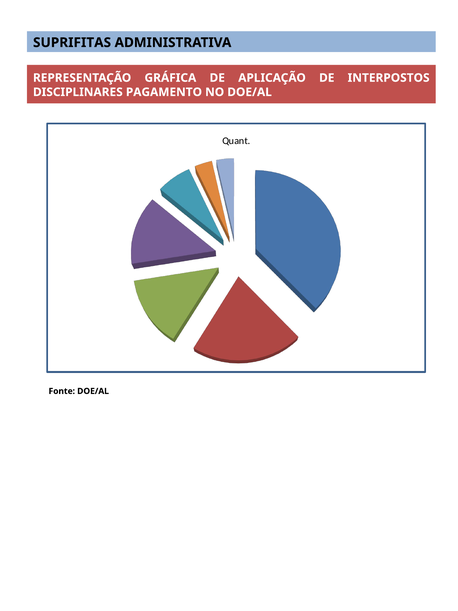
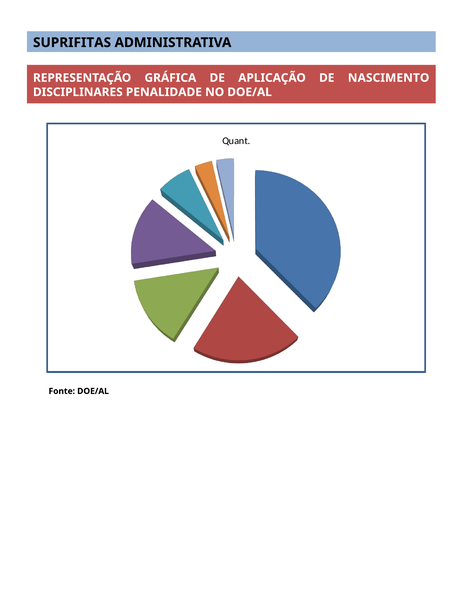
INTERPOSTOS: INTERPOSTOS -> NASCIMENTO
PAGAMENTO: PAGAMENTO -> PENALIDADE
